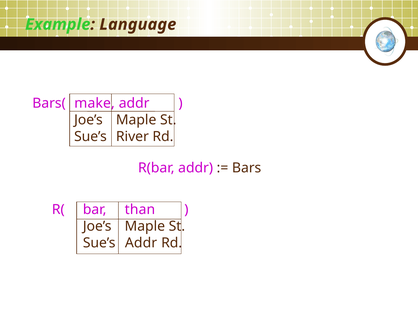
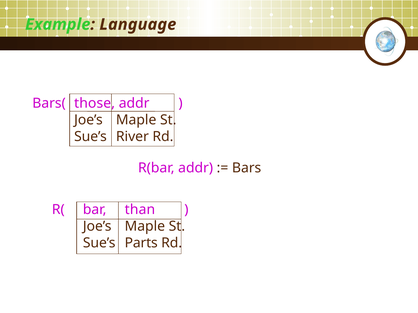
make: make -> those
Sue’s Addr: Addr -> Parts
